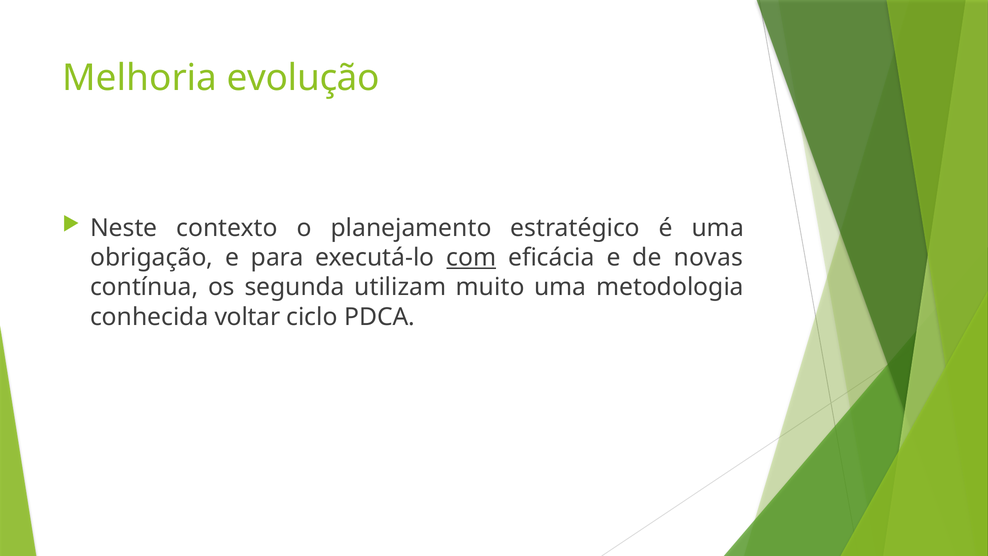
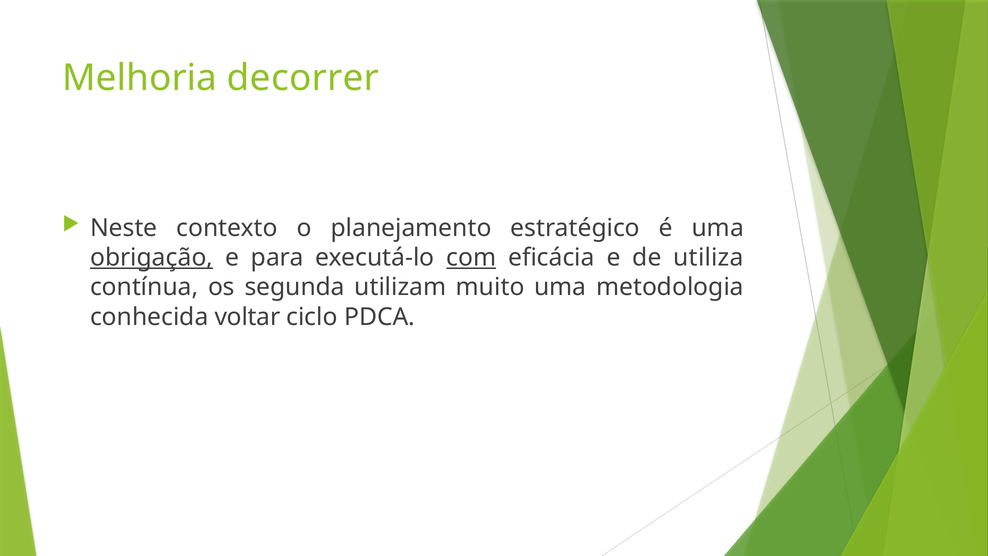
evolução: evolução -> decorrer
obrigação underline: none -> present
novas: novas -> utiliza
